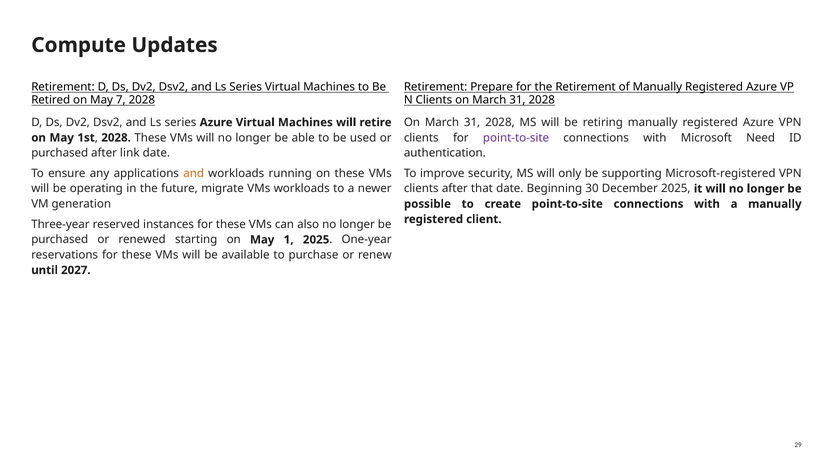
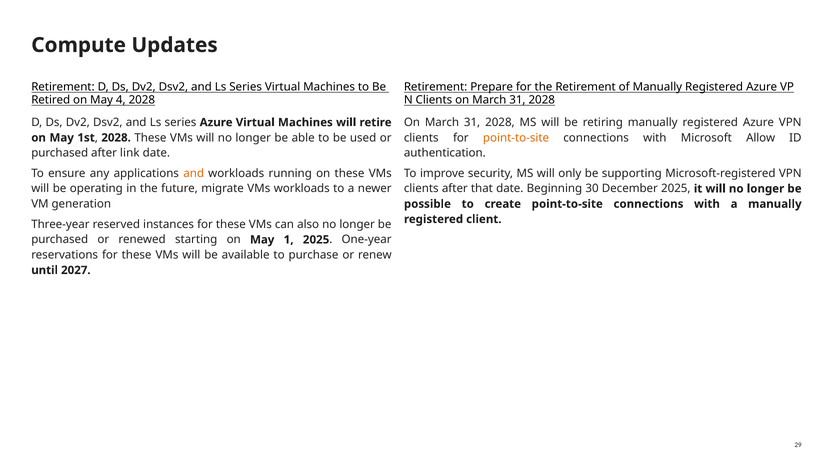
7: 7 -> 4
point-to-site at (516, 138) colour: purple -> orange
Need: Need -> Allow
